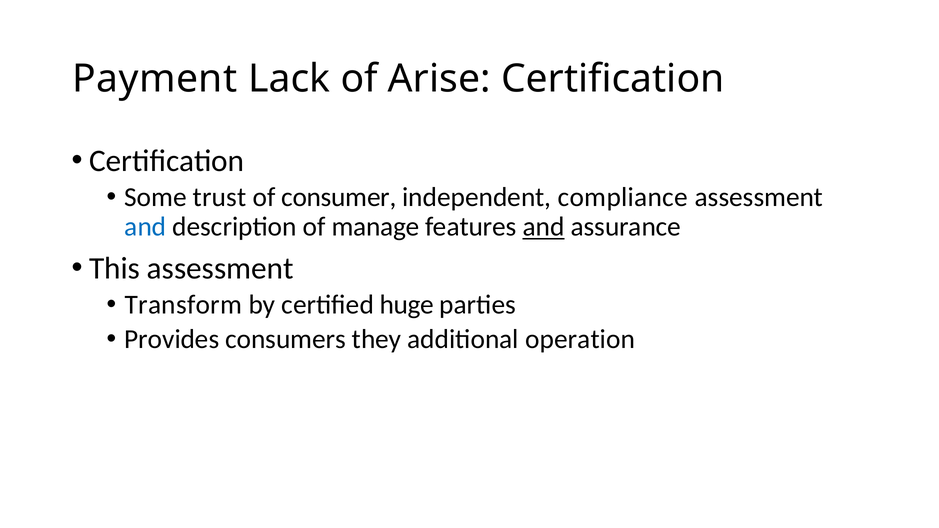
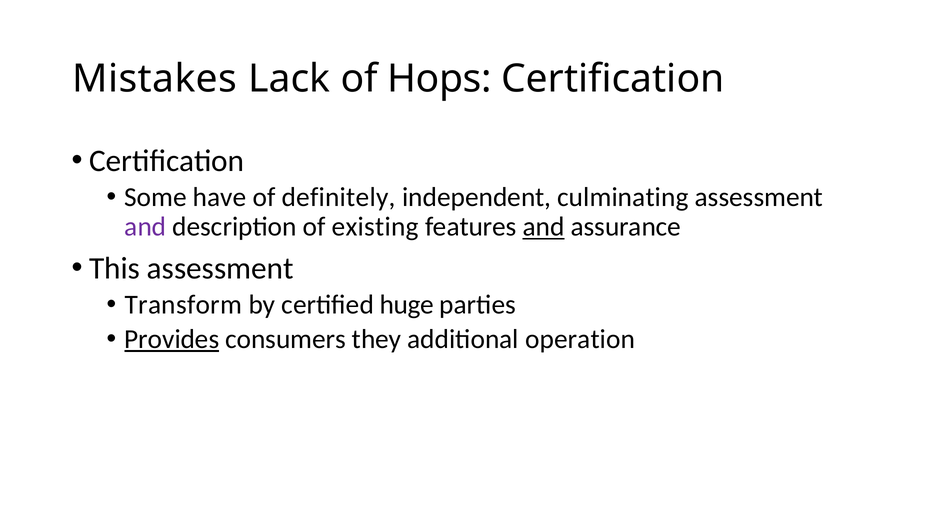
Payment: Payment -> Mistakes
Arise: Arise -> Hops
trust: trust -> have
consumer: consumer -> definitely
compliance: compliance -> culminating
and at (145, 227) colour: blue -> purple
manage: manage -> existing
Provides underline: none -> present
